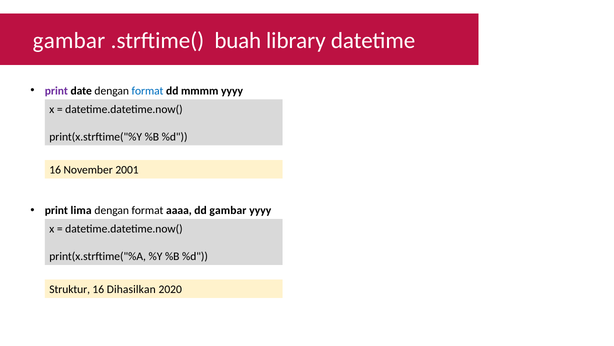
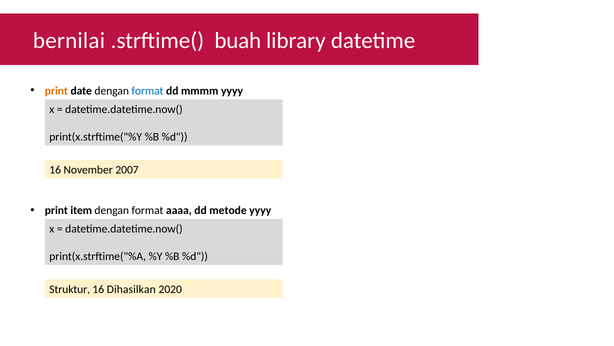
gambar at (69, 41): gambar -> bernilai
print at (56, 91) colour: purple -> orange
2001: 2001 -> 2007
lima: lima -> item
dd gambar: gambar -> metode
